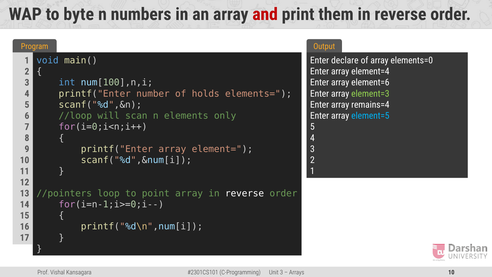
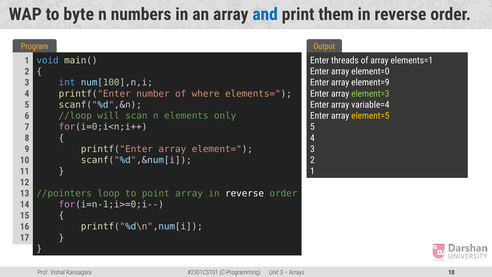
and colour: red -> blue
declare: declare -> threads
elements=0: elements=0 -> elements=1
element=4: element=4 -> element=0
element=6: element=6 -> element=9
holds: holds -> where
remains=4: remains=4 -> variable=4
element=5 colour: light blue -> yellow
